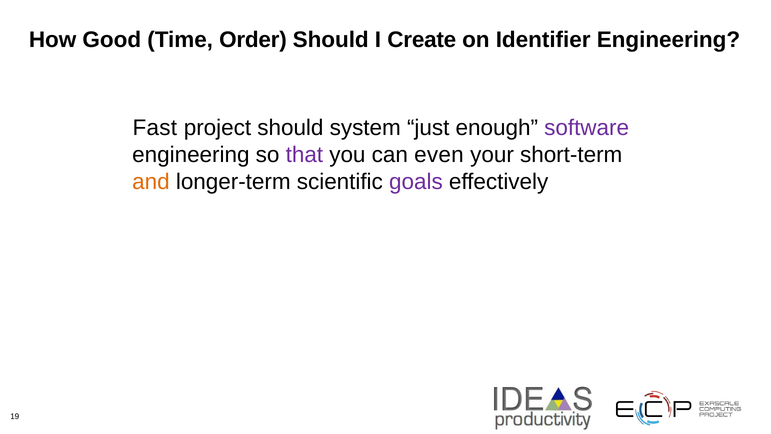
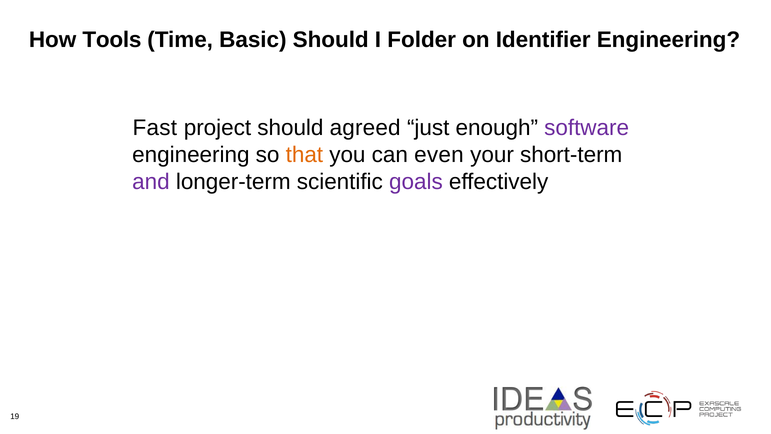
Good: Good -> Tools
Order: Order -> Basic
Create: Create -> Folder
system: system -> agreed
that colour: purple -> orange
and colour: orange -> purple
